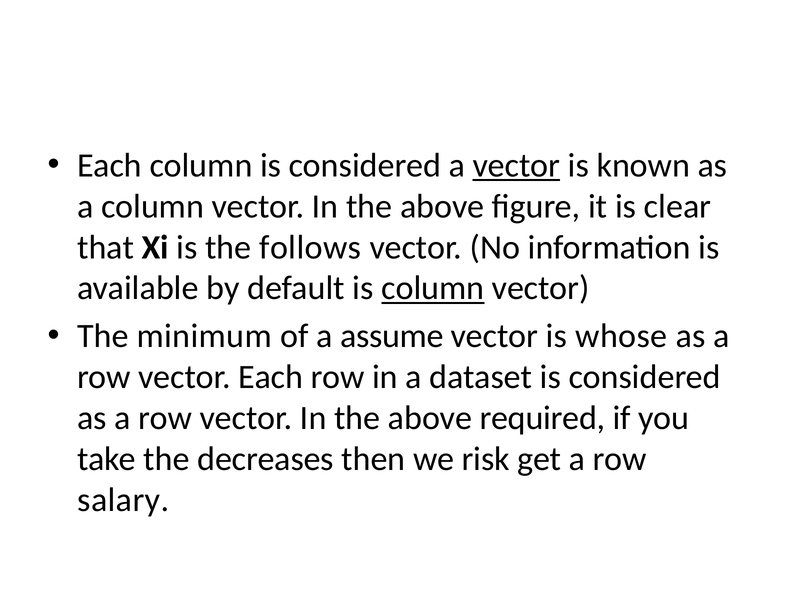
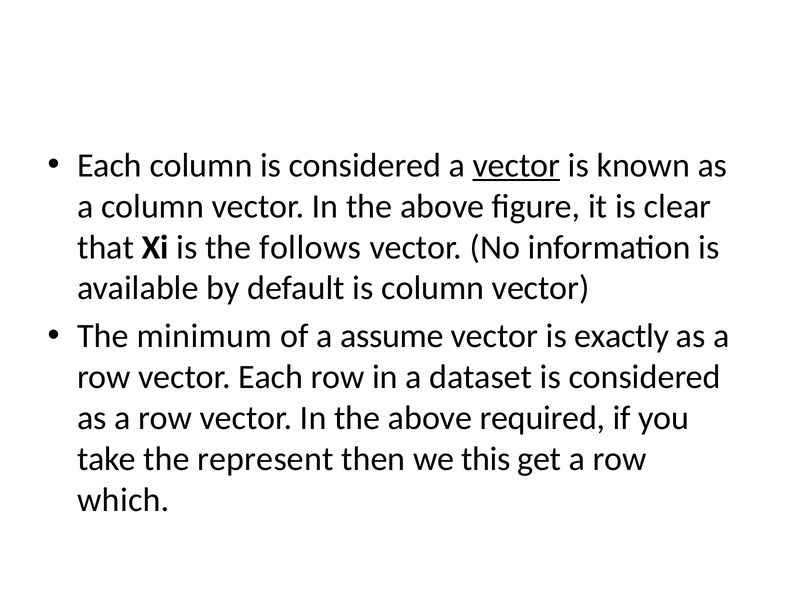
column at (433, 288) underline: present -> none
whose: whose -> exactly
decreases: decreases -> represent
risk: risk -> this
salary: salary -> which
